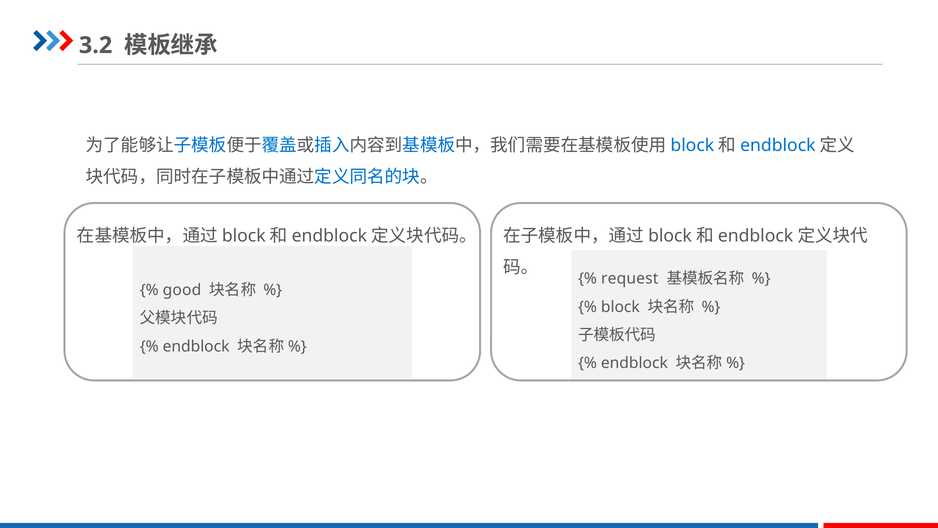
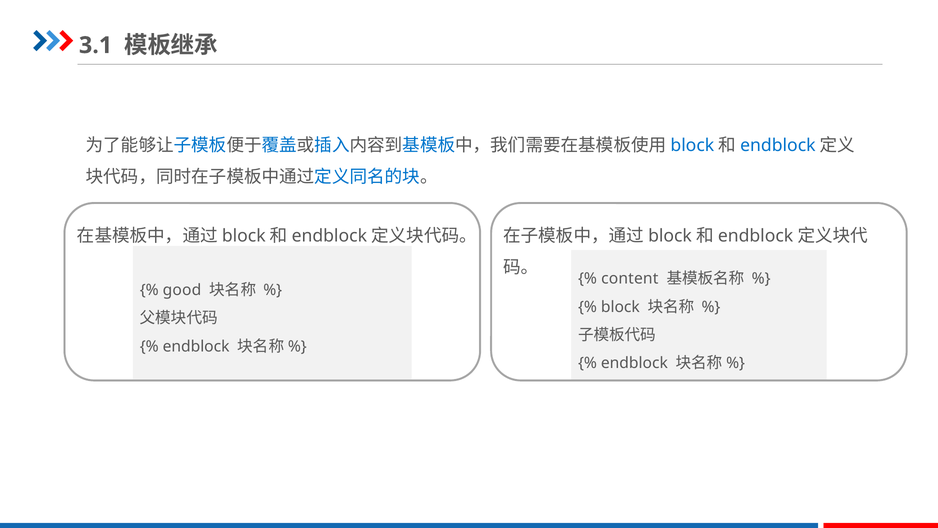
3.2: 3.2 -> 3.1
request: request -> content
